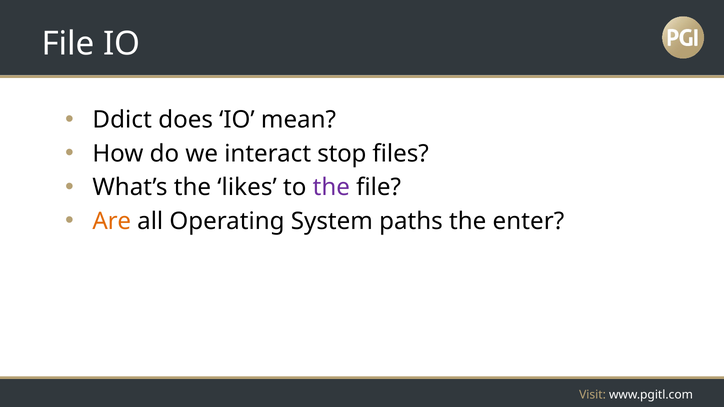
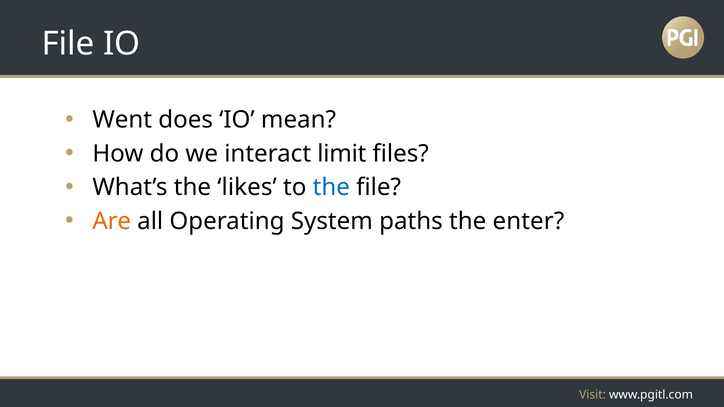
Ddict: Ddict -> Went
stop: stop -> limit
the at (331, 187) colour: purple -> blue
